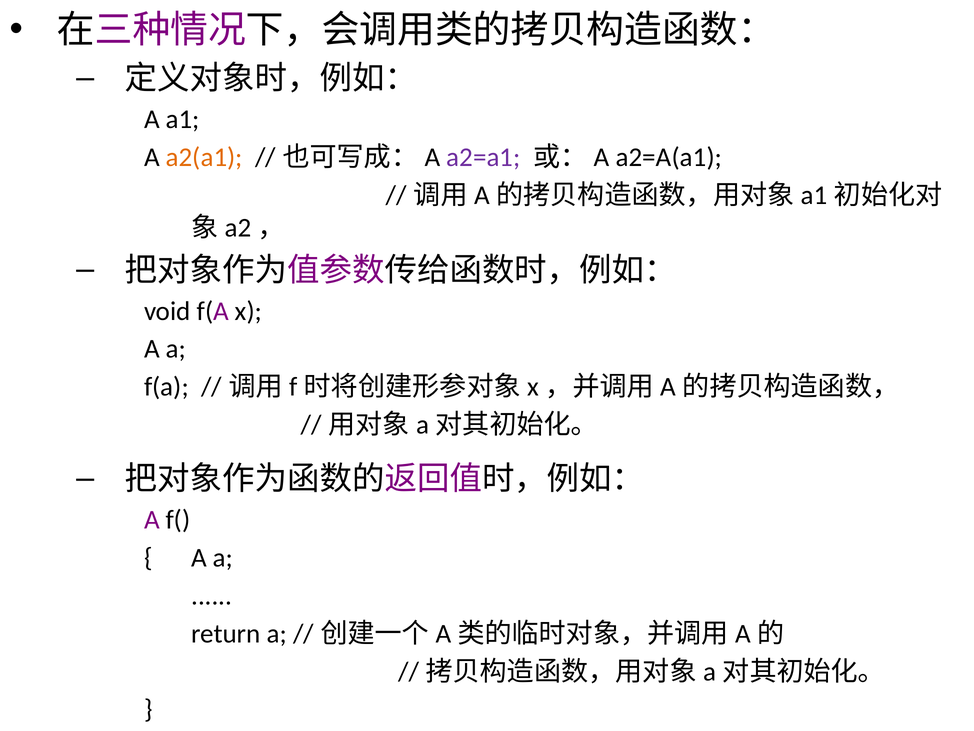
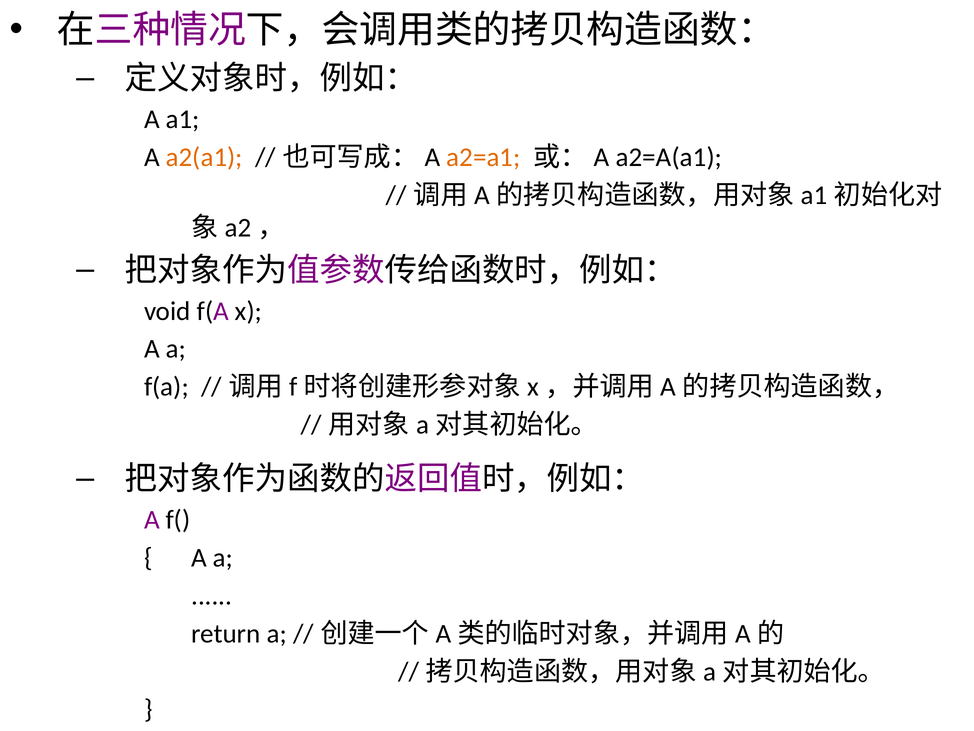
a2=a1 colour: purple -> orange
